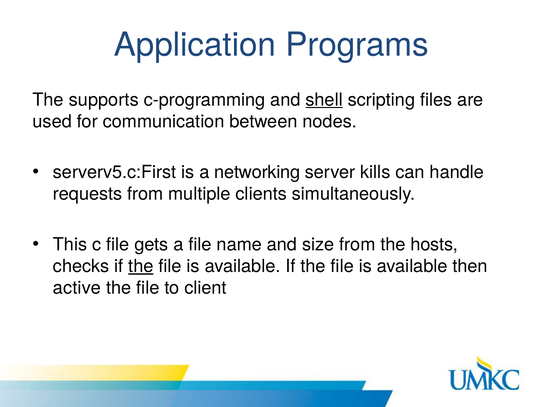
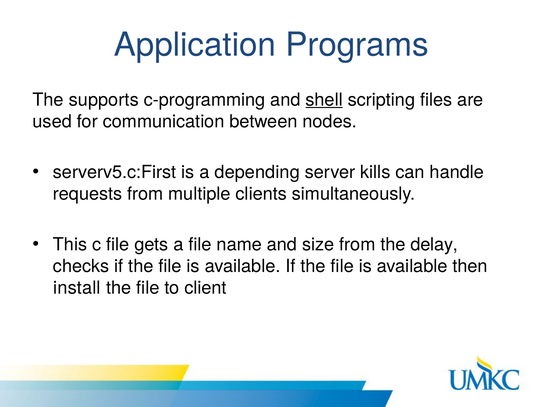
networking: networking -> depending
hosts: hosts -> delay
the at (141, 266) underline: present -> none
active: active -> install
